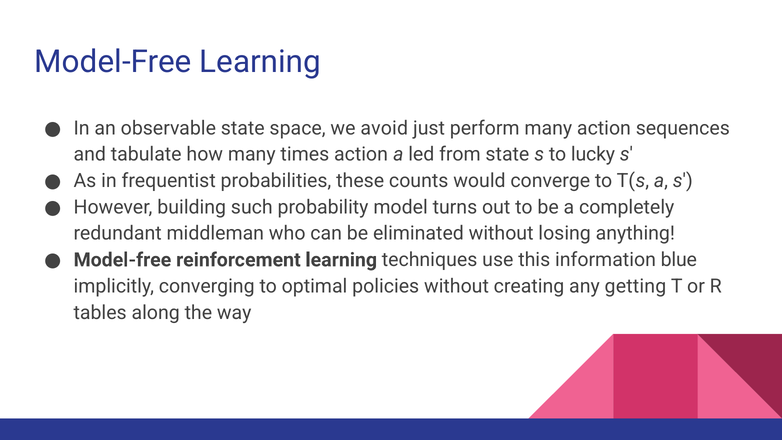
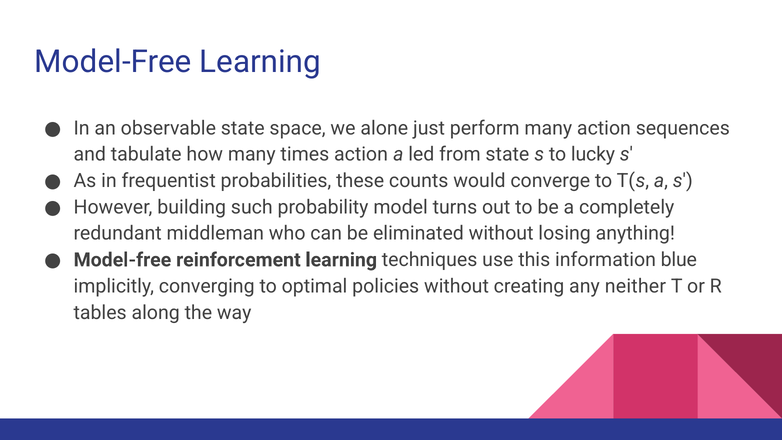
avoid: avoid -> alone
getting: getting -> neither
